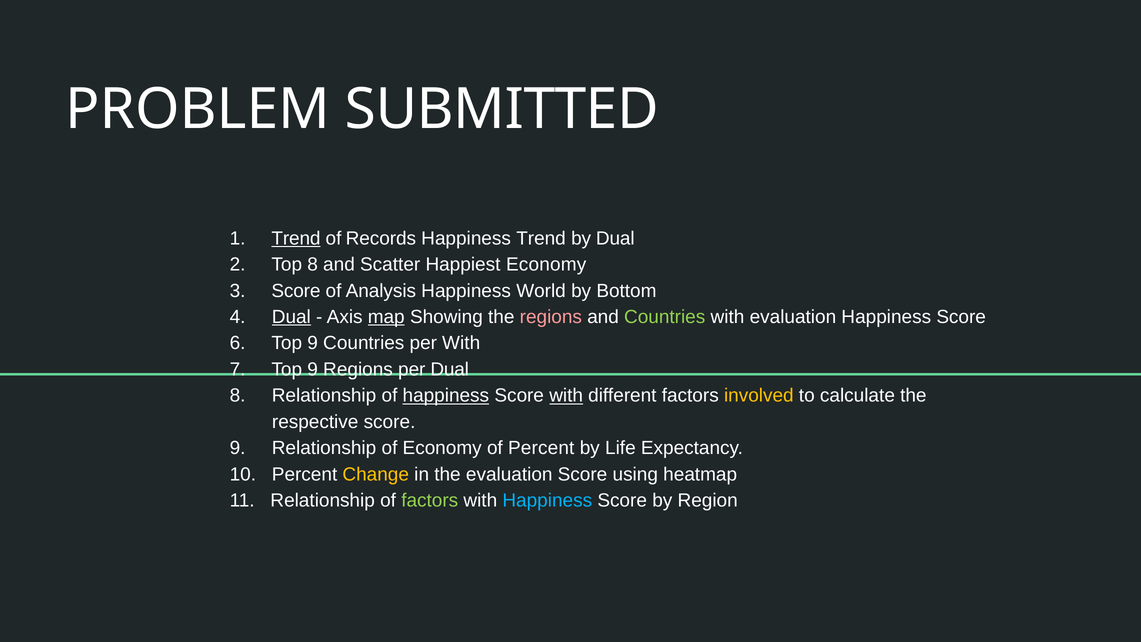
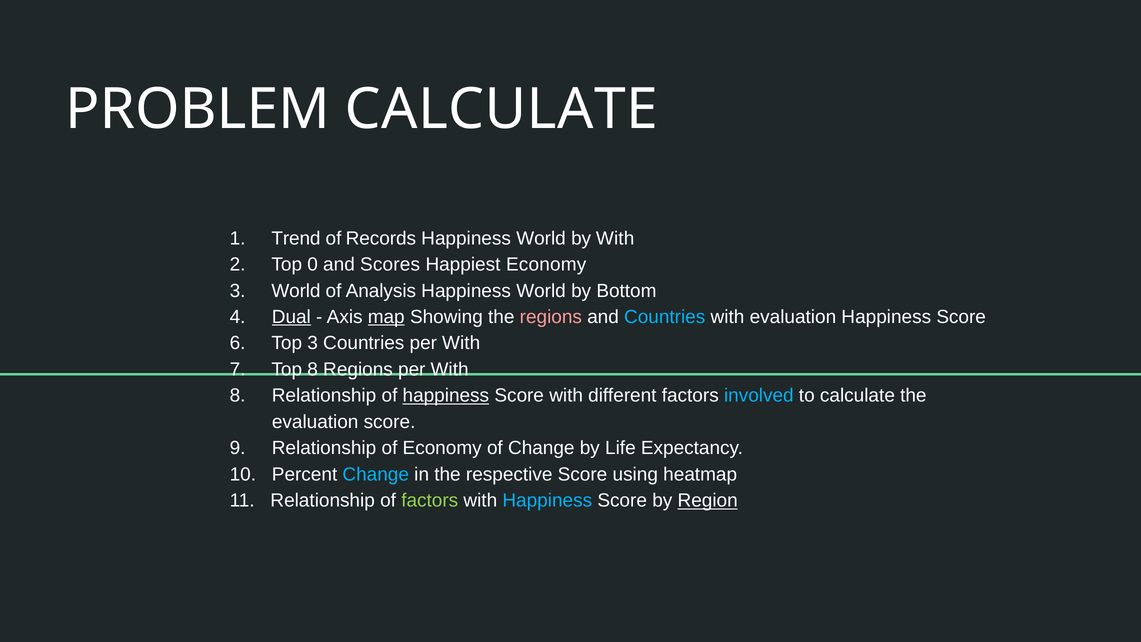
PROBLEM SUBMITTED: SUBMITTED -> CALCULATE
Trend at (296, 238) underline: present -> none
Trend at (541, 238): Trend -> World
by Dual: Dual -> With
Top 8: 8 -> 0
Scatter: Scatter -> Scores
3 Score: Score -> World
Countries at (665, 317) colour: light green -> light blue
6 Top 9: 9 -> 3
7 Top 9: 9 -> 8
Regions per Dual: Dual -> With
with at (566, 396) underline: present -> none
involved colour: yellow -> light blue
respective at (315, 422): respective -> evaluation
of Percent: Percent -> Change
Change at (376, 474) colour: yellow -> light blue
the evaluation: evaluation -> respective
Region underline: none -> present
